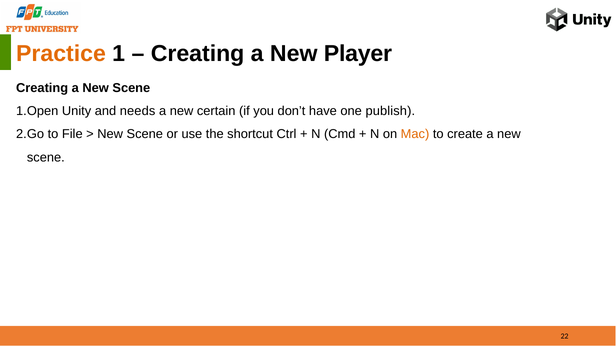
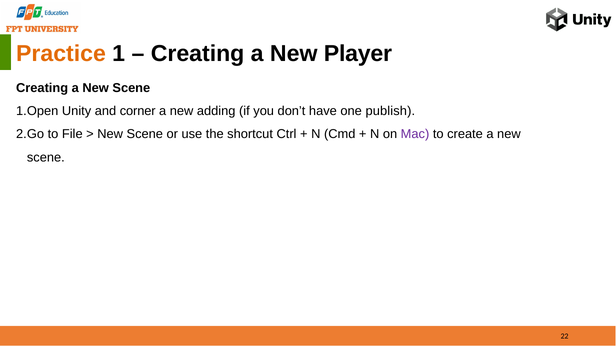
needs: needs -> corner
certain: certain -> adding
Mac colour: orange -> purple
